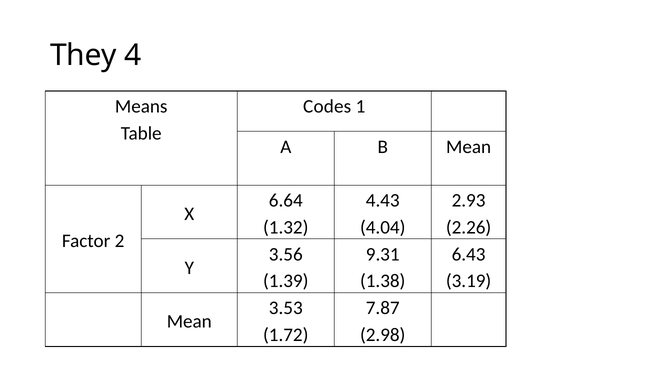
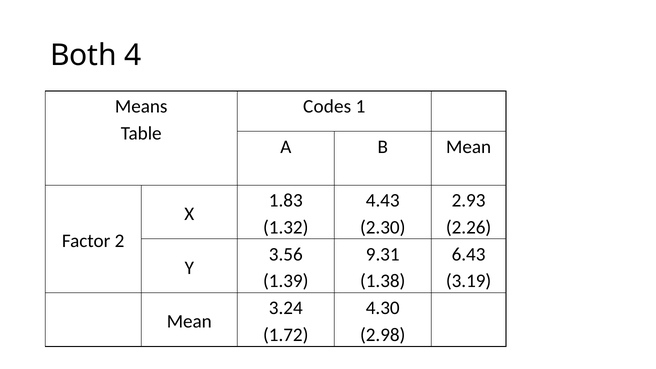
They: They -> Both
6.64: 6.64 -> 1.83
4.04: 4.04 -> 2.30
3.53: 3.53 -> 3.24
7.87: 7.87 -> 4.30
